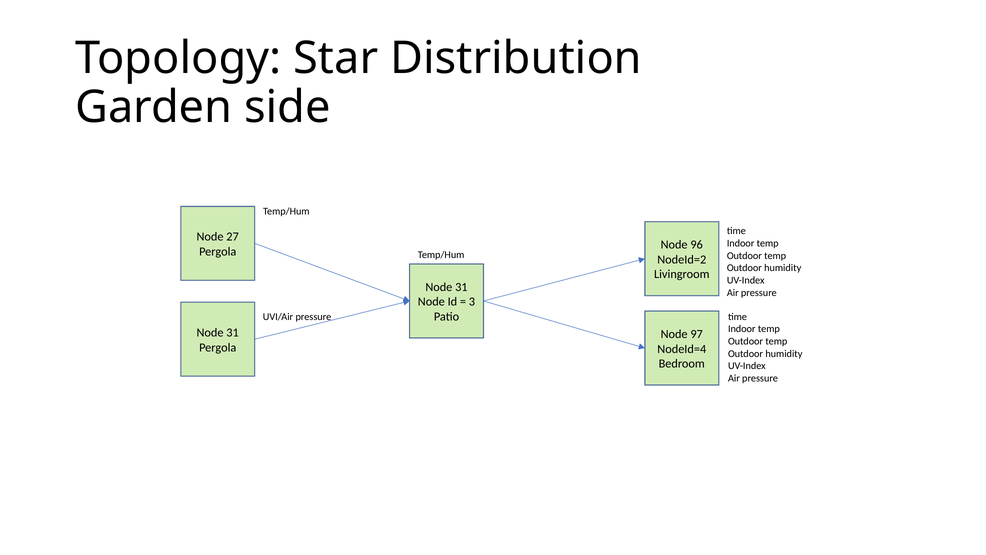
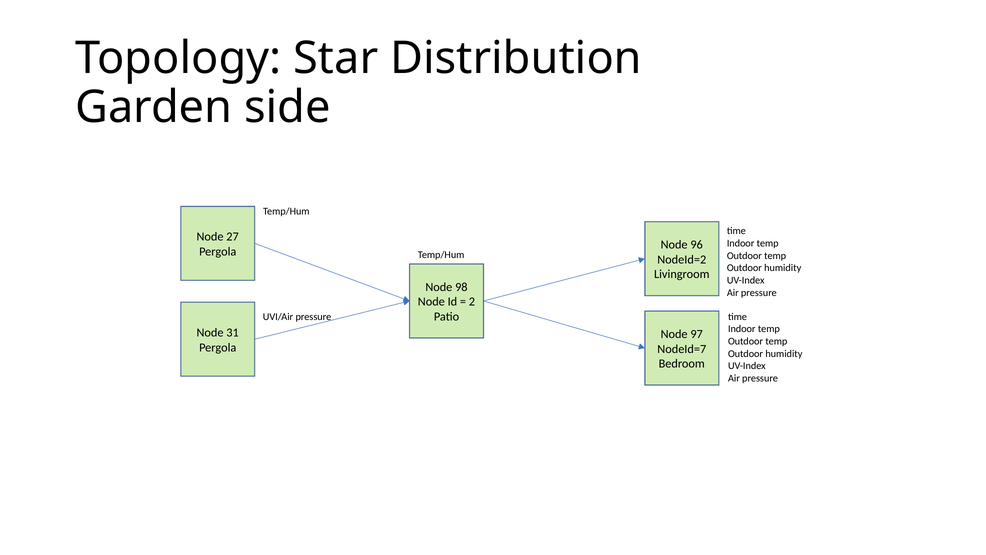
31 at (461, 287): 31 -> 98
3: 3 -> 2
NodeId=4: NodeId=4 -> NodeId=7
